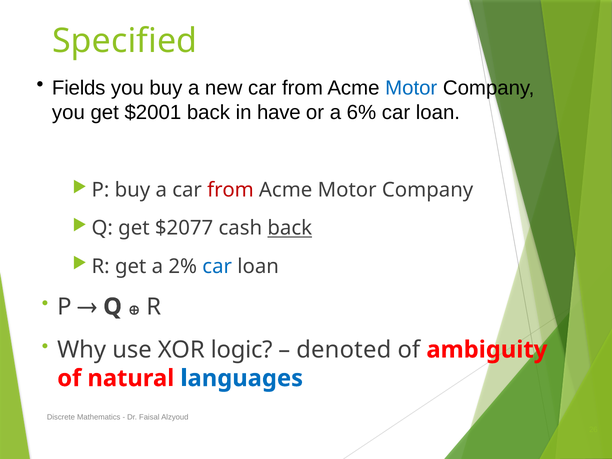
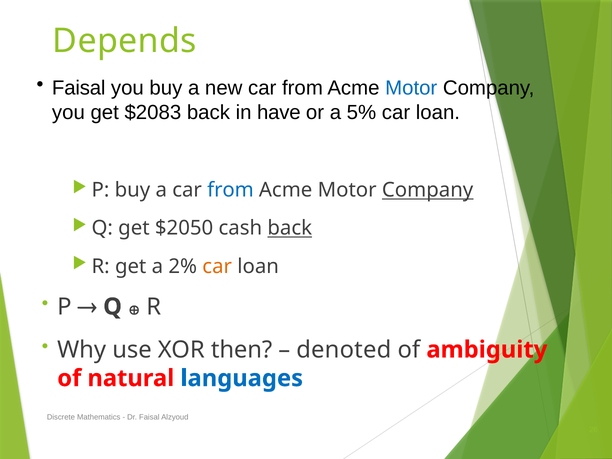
Specified: Specified -> Depends
Fields at (79, 88): Fields -> Faisal
$2001: $2001 -> $2083
6%: 6% -> 5%
from at (230, 190) colour: red -> blue
Company at (428, 190) underline: none -> present
$2077: $2077 -> $2050
car at (217, 266) colour: blue -> orange
logic: logic -> then
